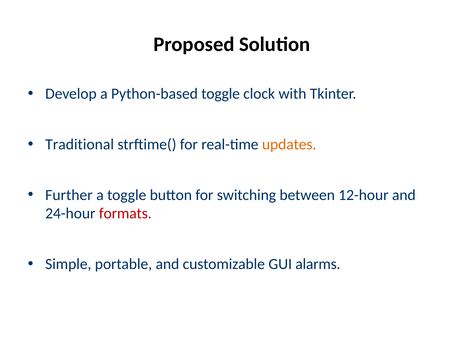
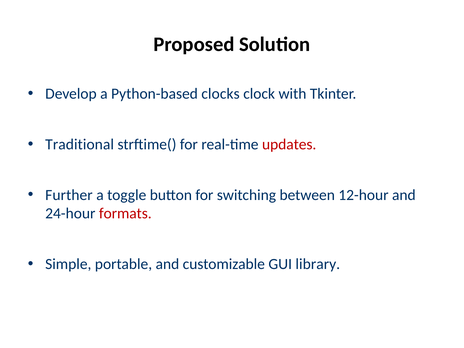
Python-based toggle: toggle -> clocks
updates colour: orange -> red
alarms: alarms -> library
